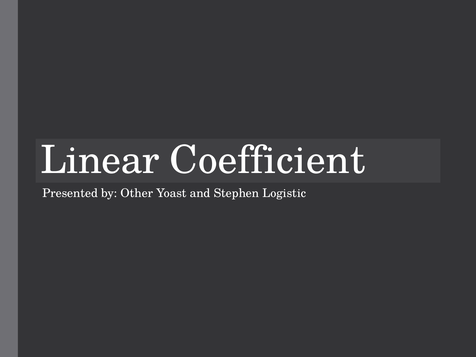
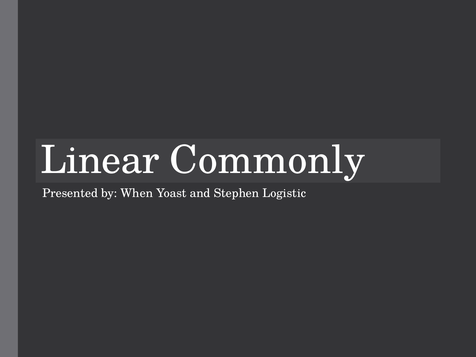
Coefficient: Coefficient -> Commonly
Other: Other -> When
